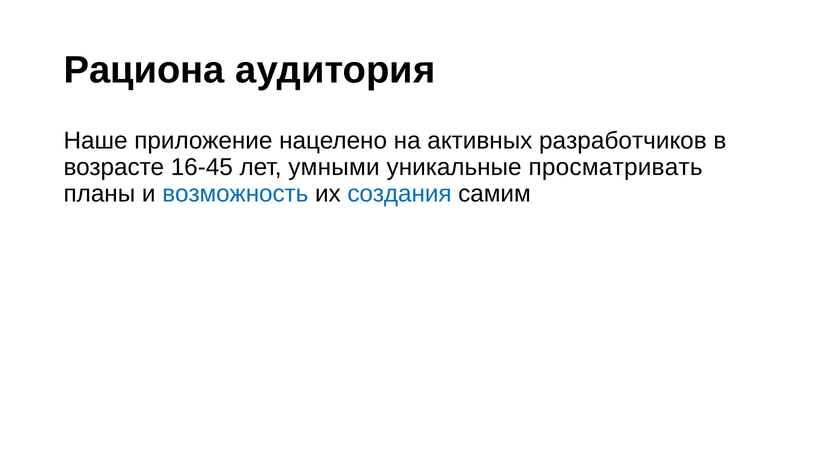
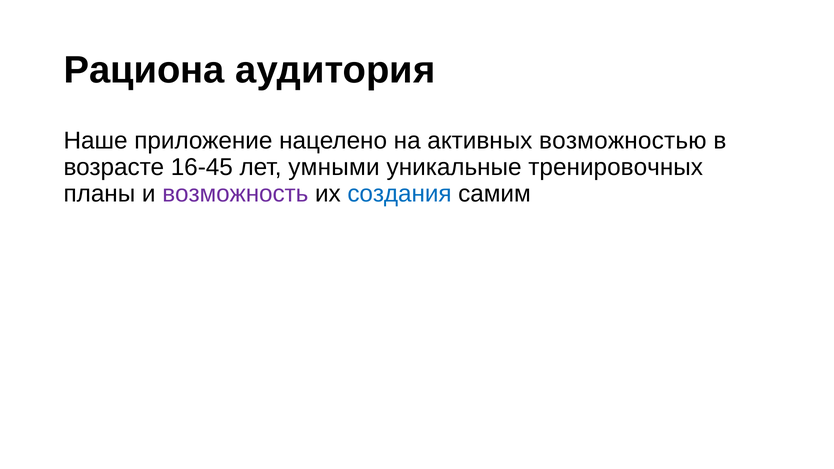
разработчиков: разработчиков -> возможностью
просматривать: просматривать -> тренировочных
возможность colour: blue -> purple
